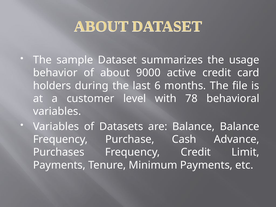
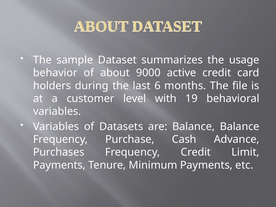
78: 78 -> 19
